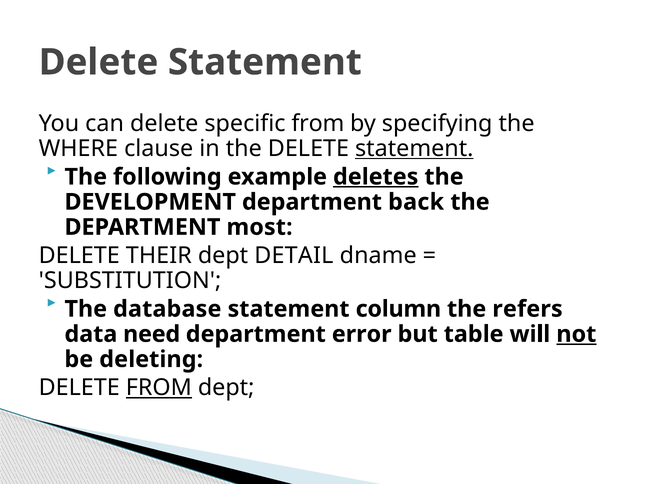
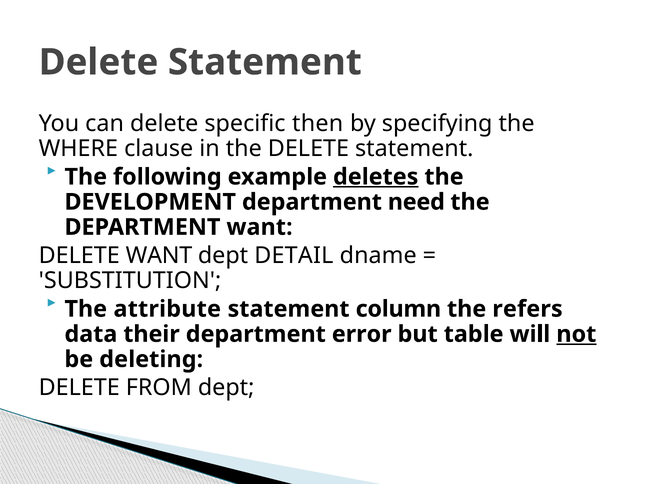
specific from: from -> then
statement at (414, 149) underline: present -> none
back: back -> need
DEPARTMENT most: most -> want
DELETE THEIR: THEIR -> WANT
database: database -> attribute
need: need -> their
FROM at (159, 388) underline: present -> none
